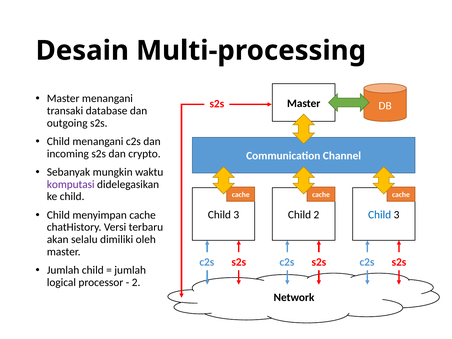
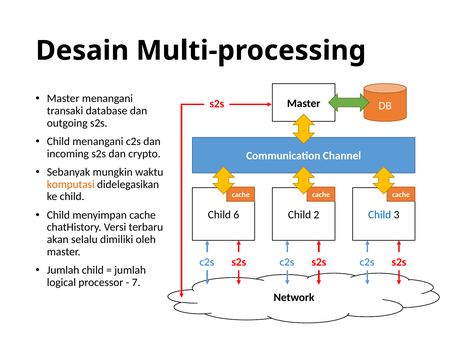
komputasi colour: purple -> orange
3 at (236, 215): 3 -> 6
2 at (136, 282): 2 -> 7
